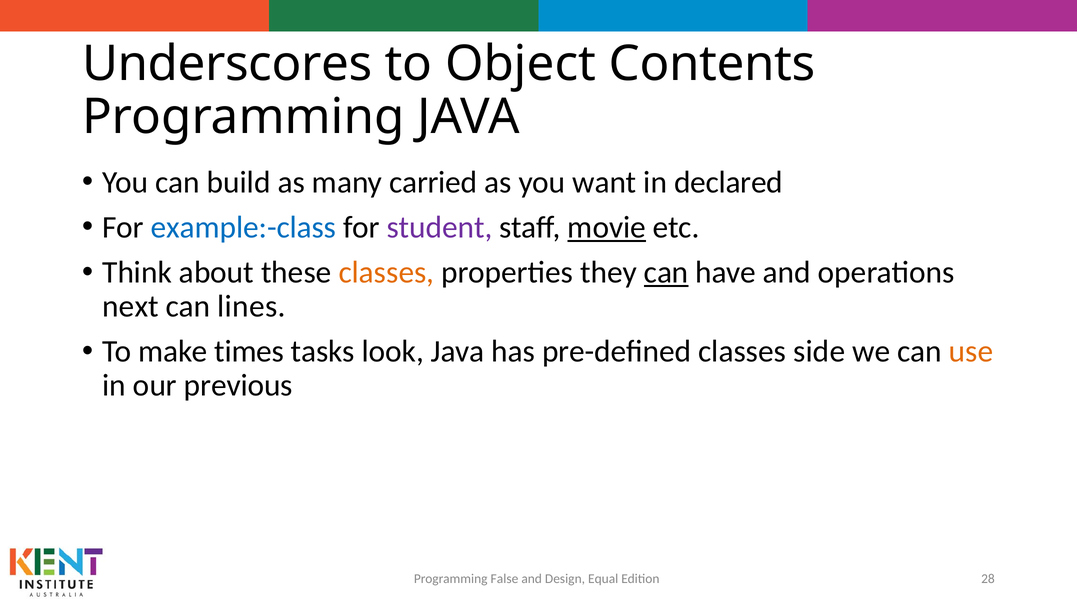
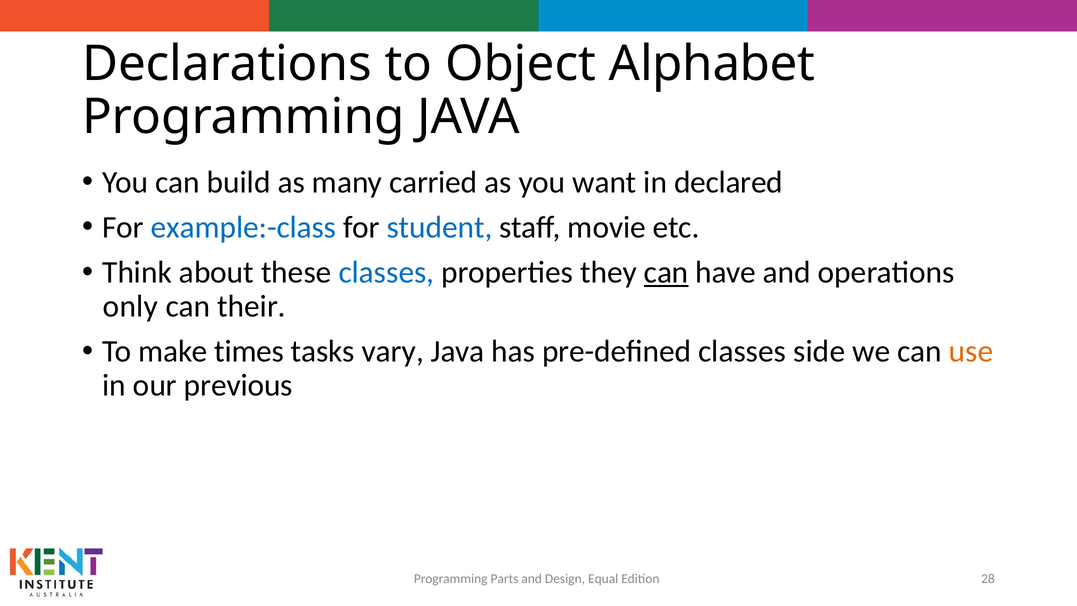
Underscores: Underscores -> Declarations
Contents: Contents -> Alphabet
student colour: purple -> blue
movie underline: present -> none
classes at (386, 272) colour: orange -> blue
next: next -> only
lines: lines -> their
look: look -> vary
False: False -> Parts
